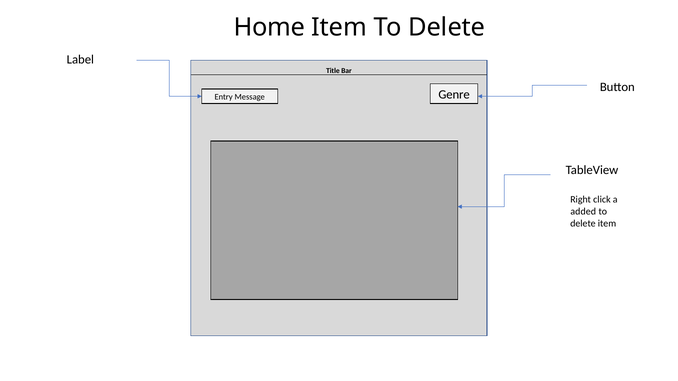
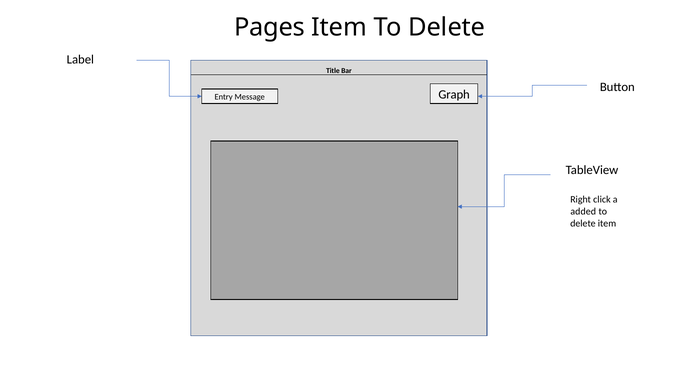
Home: Home -> Pages
Genre: Genre -> Graph
